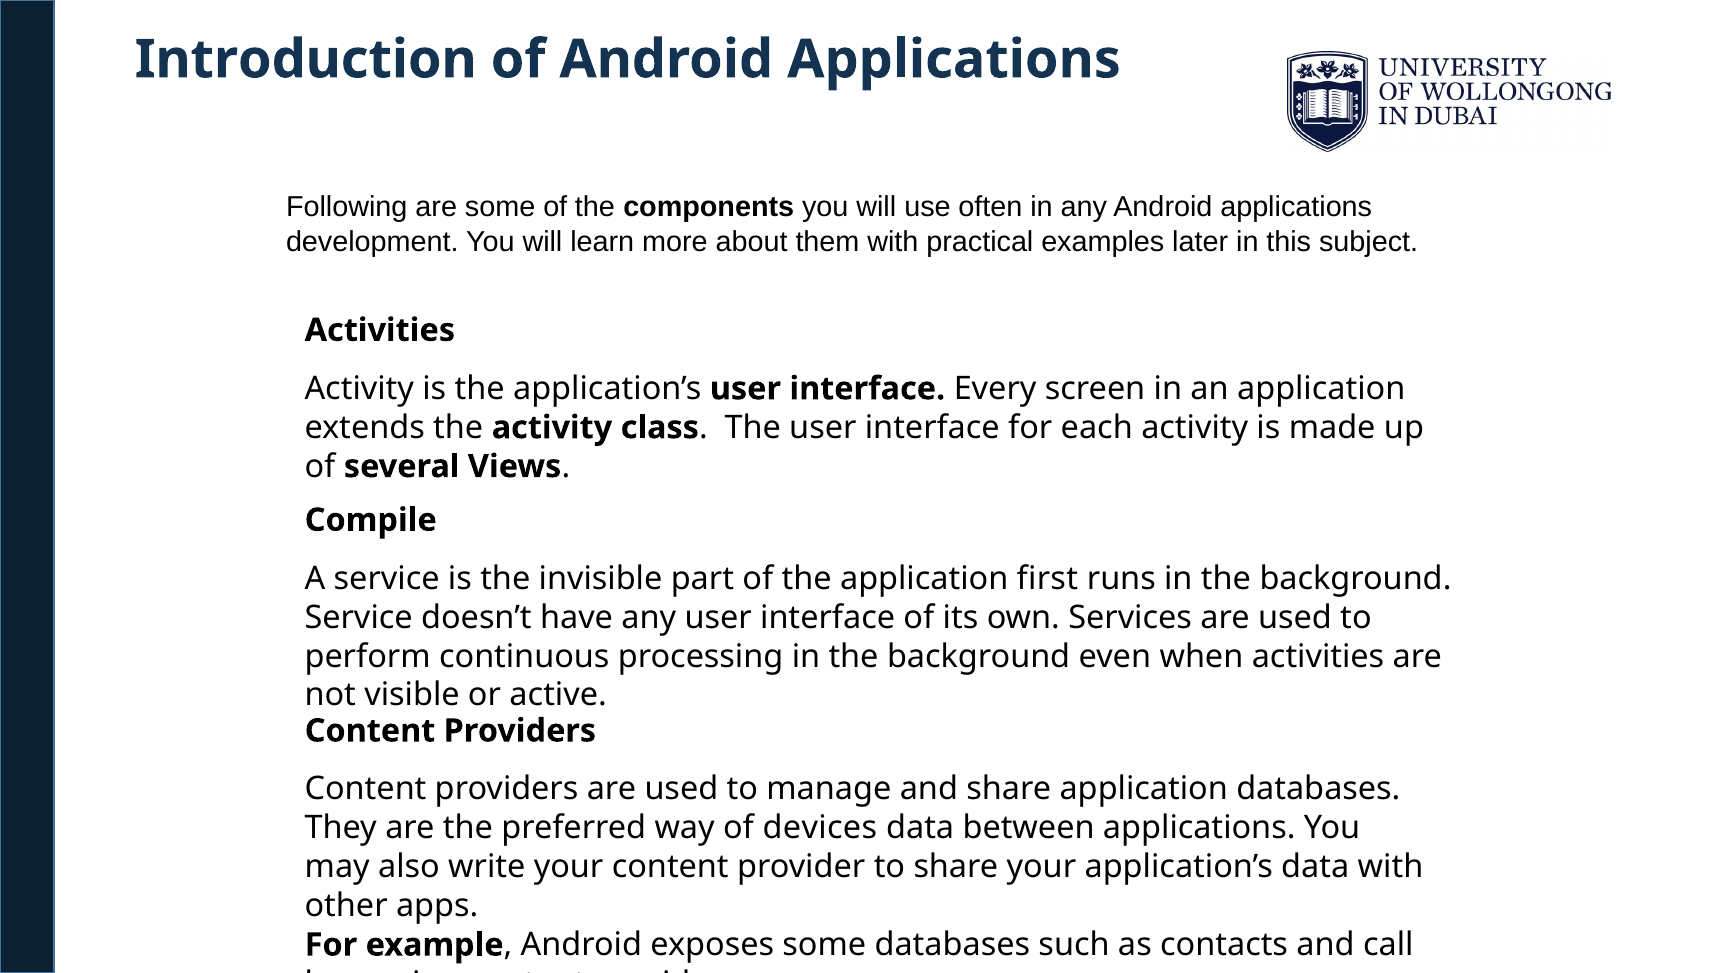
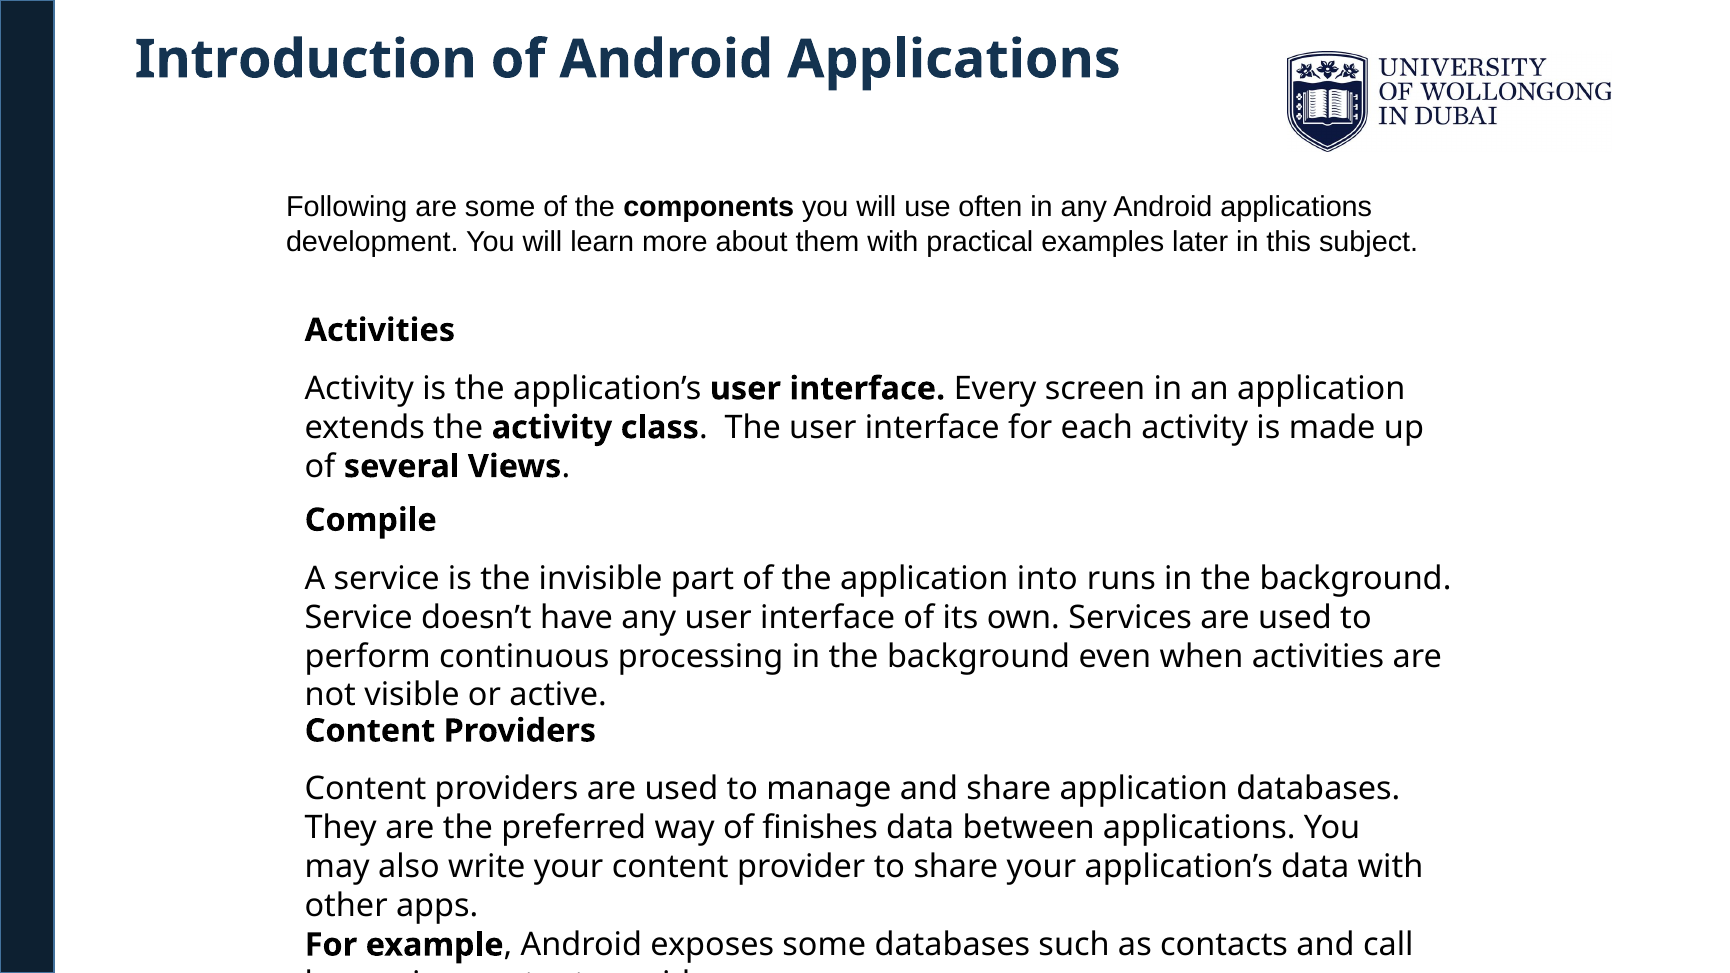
first: first -> into
devices: devices -> finishes
